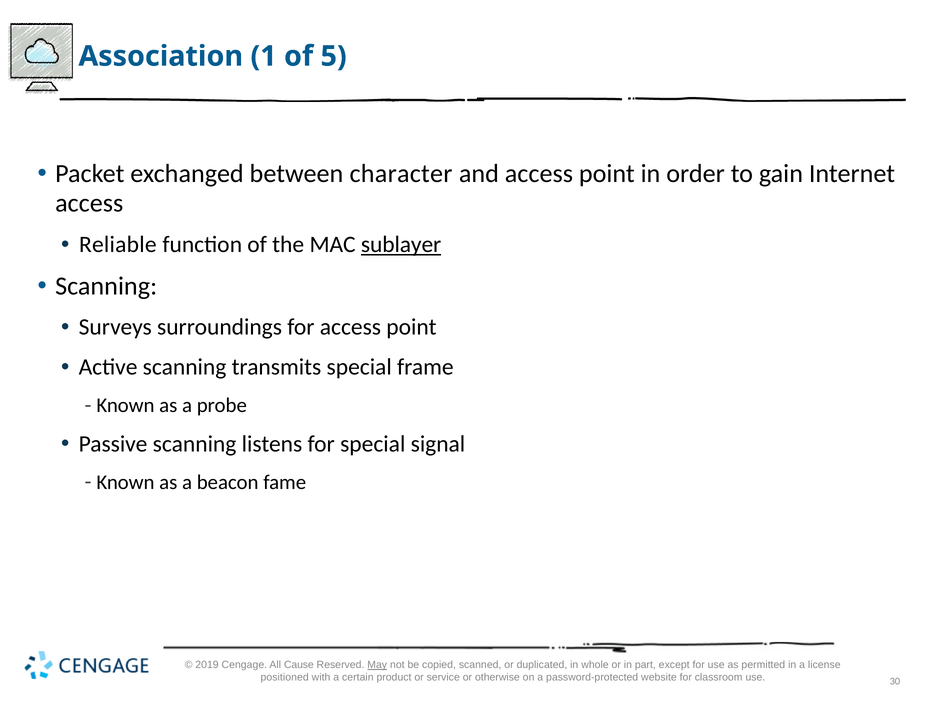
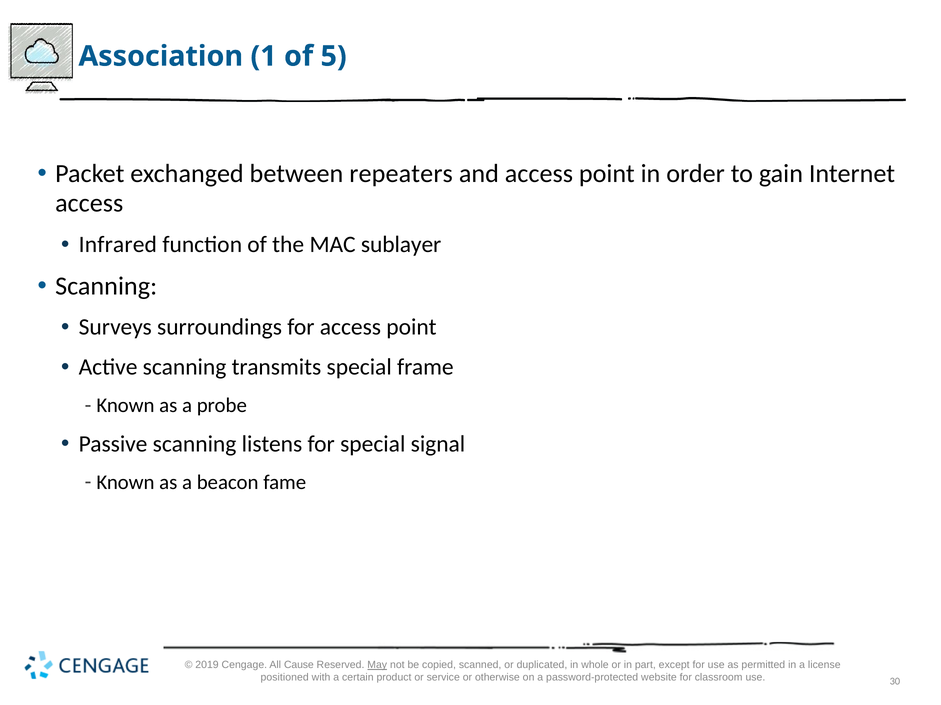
character: character -> repeaters
Reliable: Reliable -> Infrared
sublayer underline: present -> none
